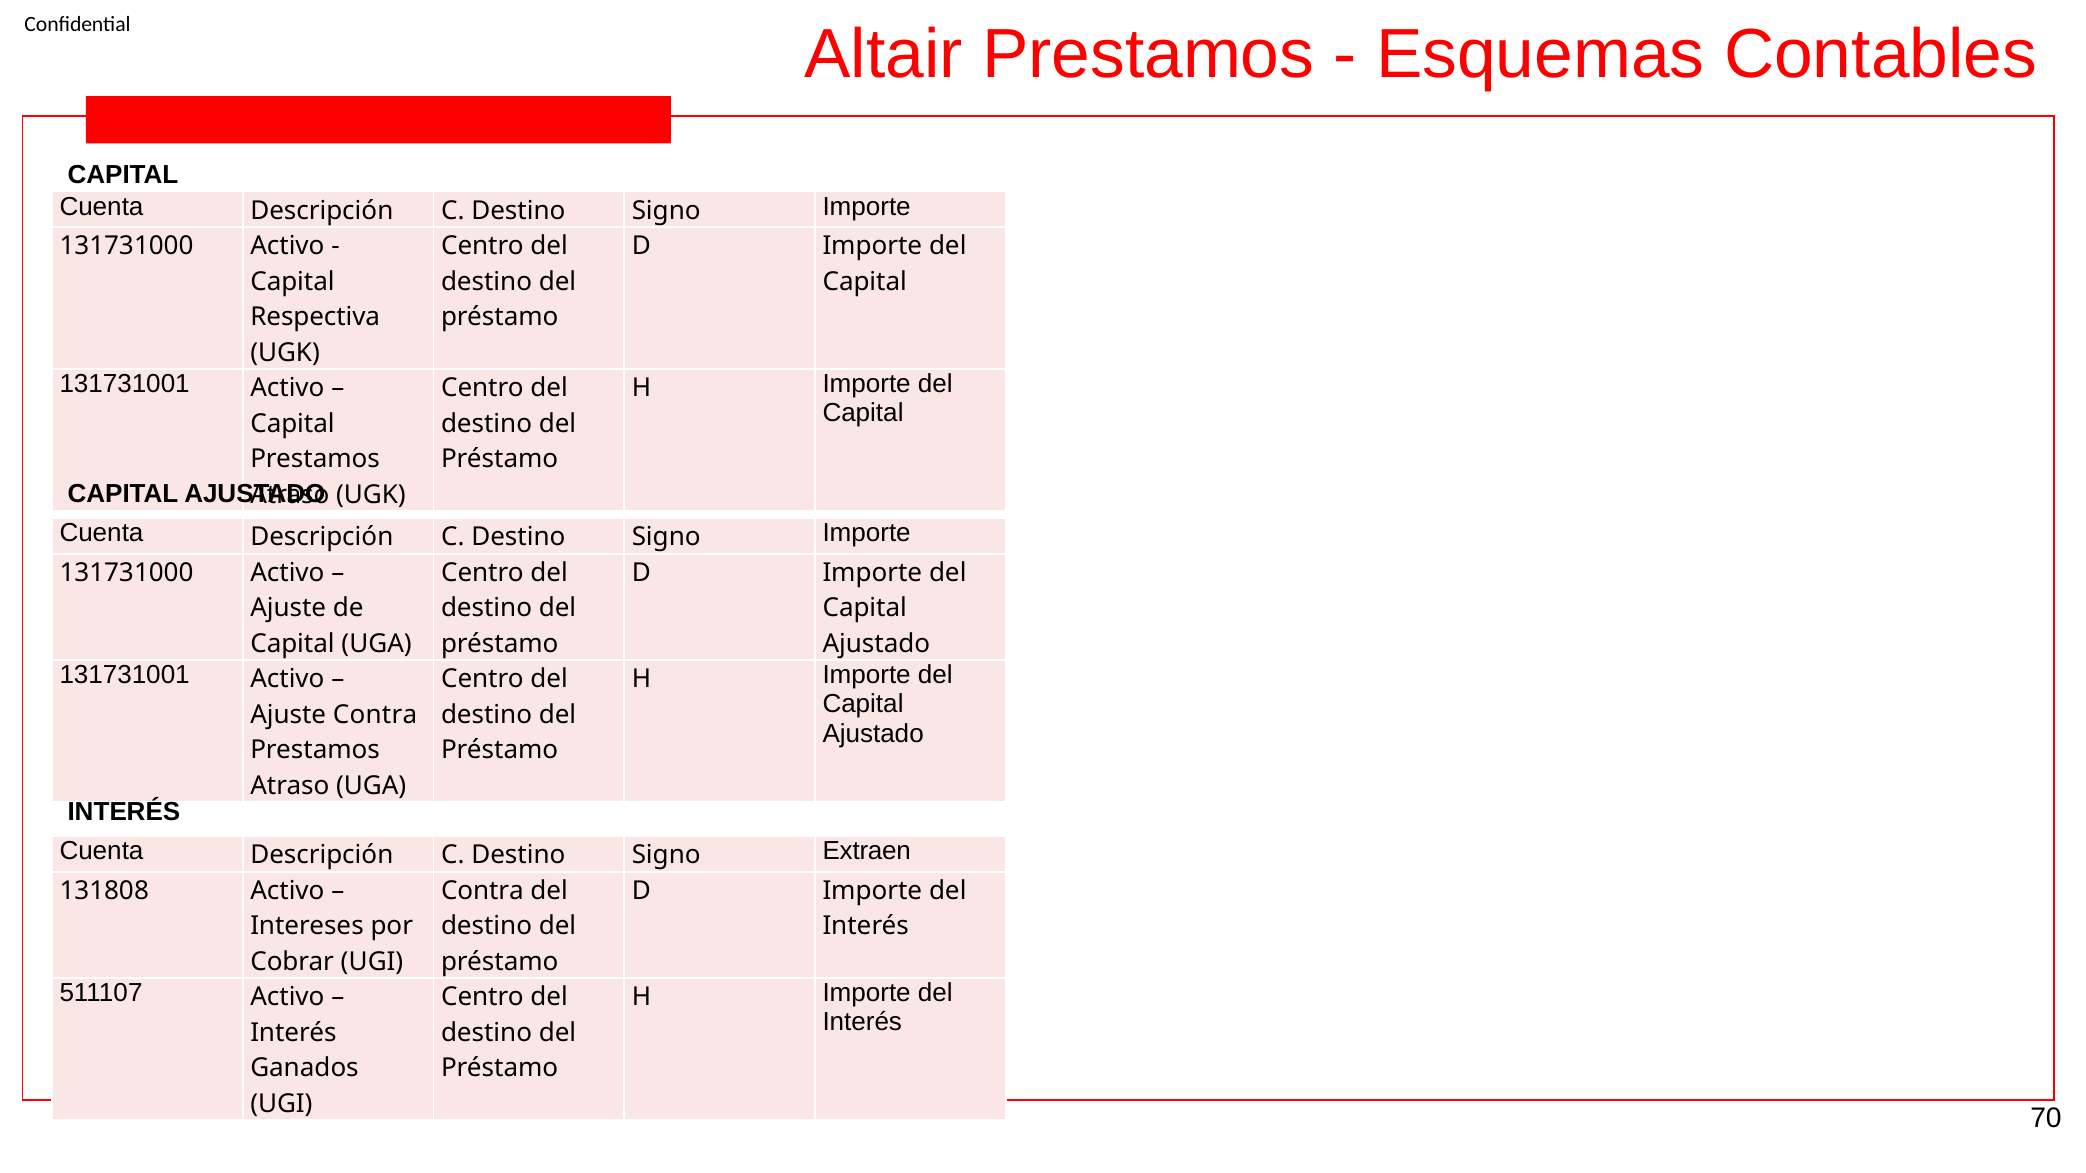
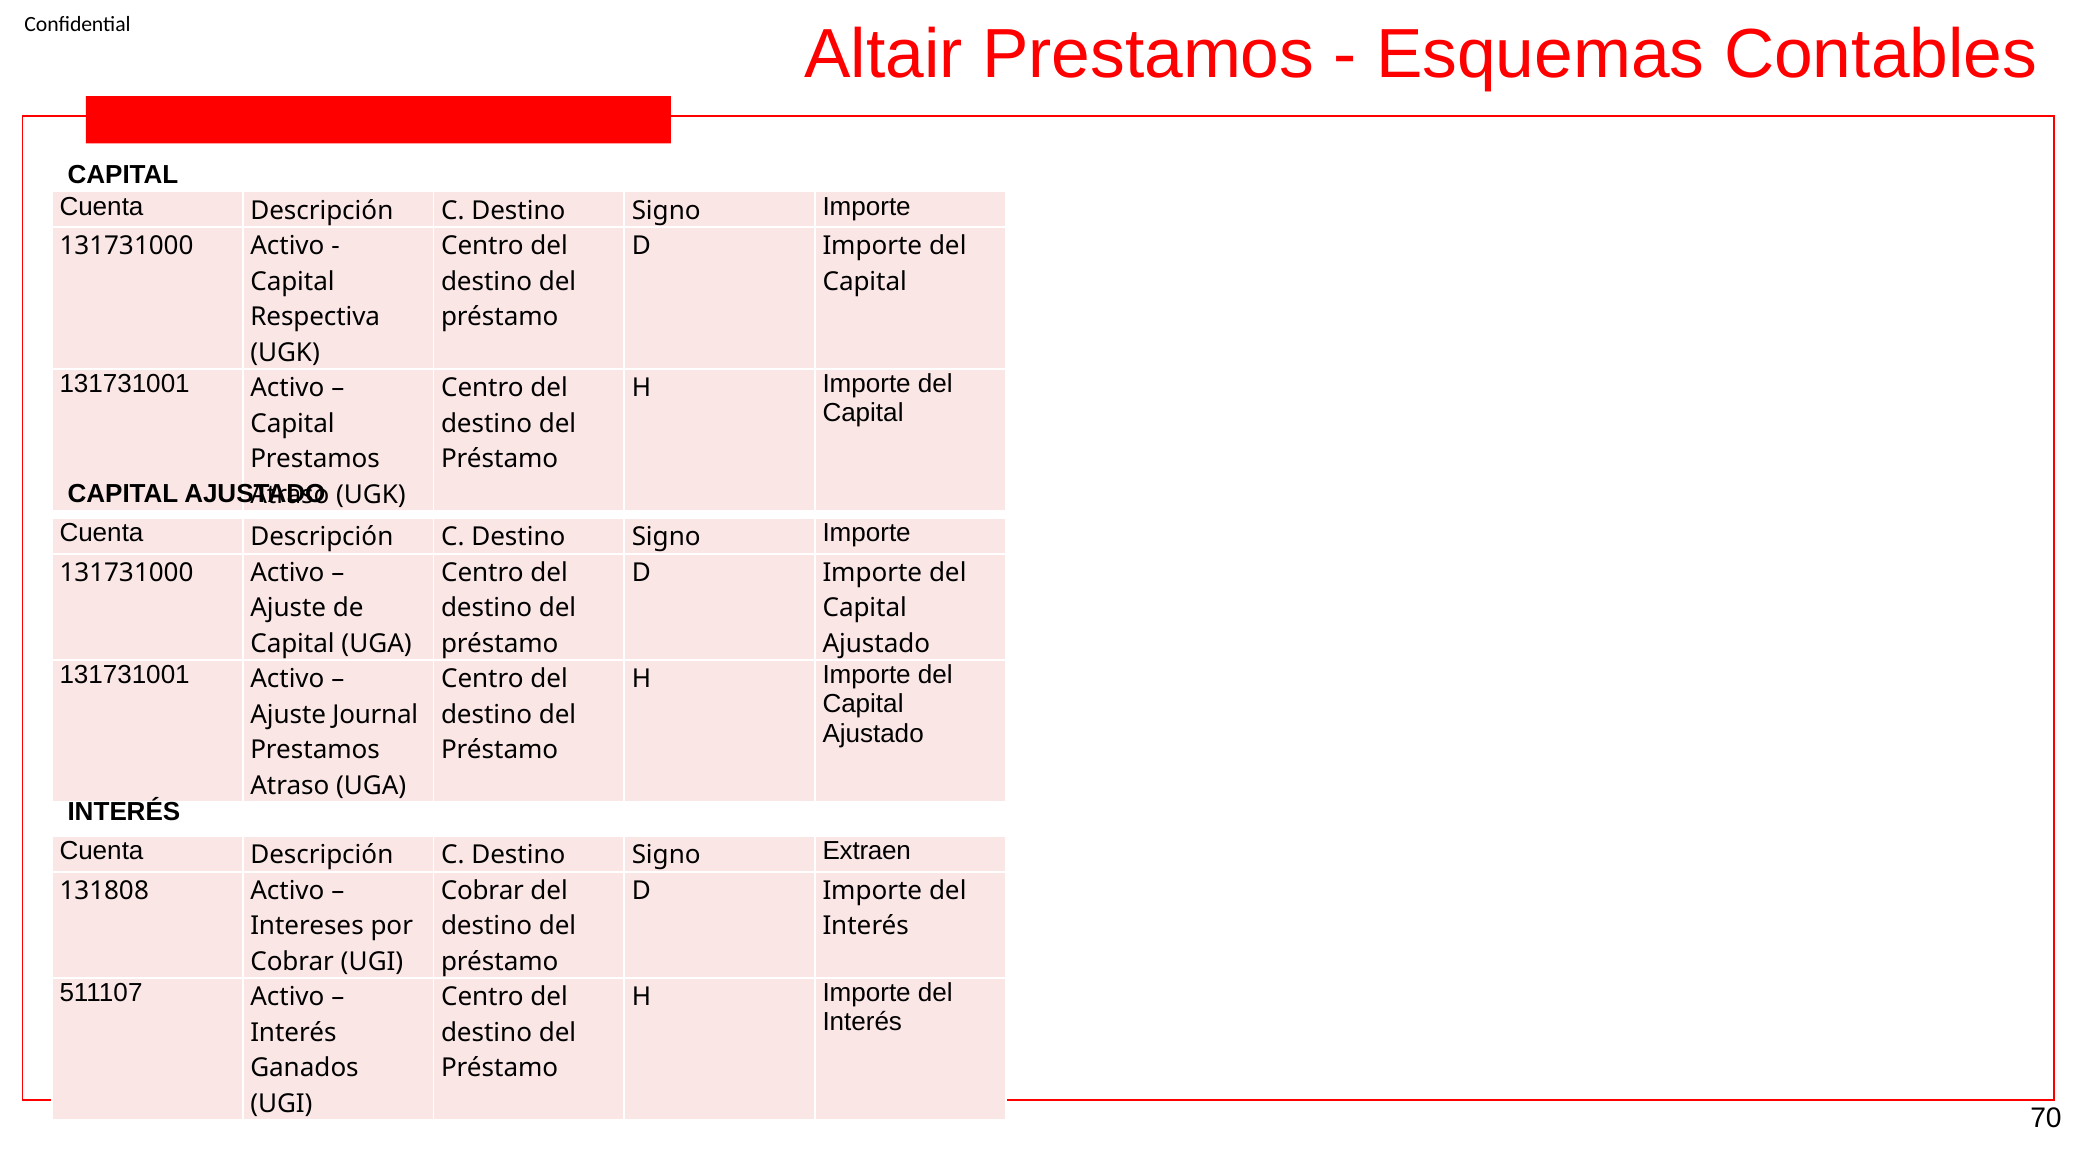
Ajuste Contra: Contra -> Journal
Contra at (482, 891): Contra -> Cobrar
